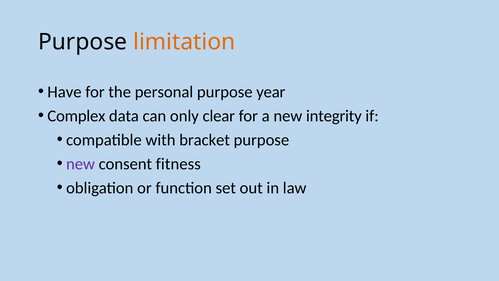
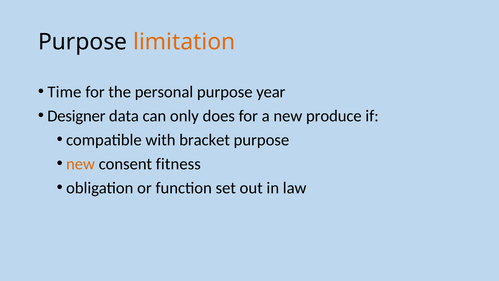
Have: Have -> Time
Complex: Complex -> Designer
clear: clear -> does
integrity: integrity -> produce
new at (81, 164) colour: purple -> orange
